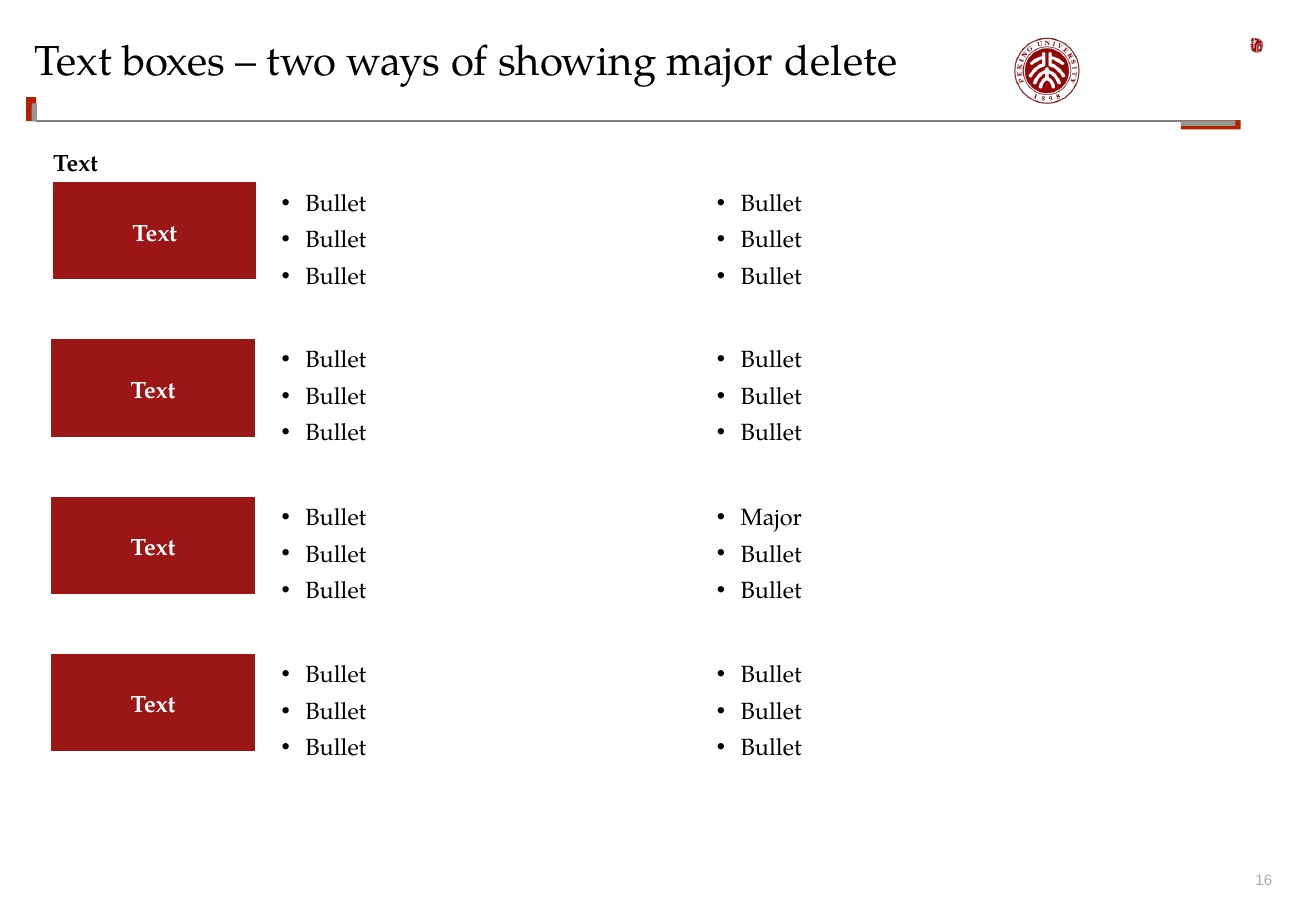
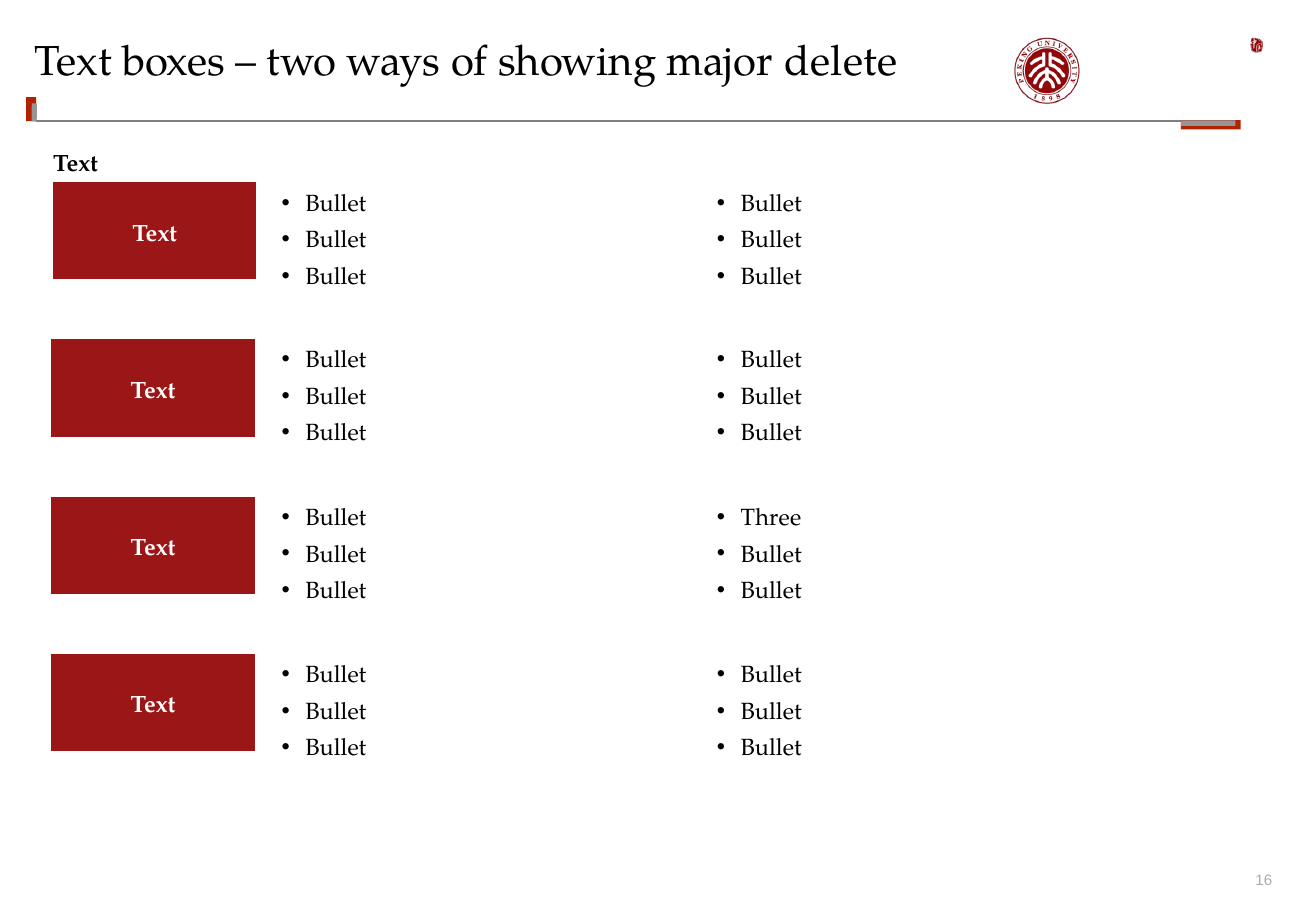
Major at (771, 518): Major -> Three
